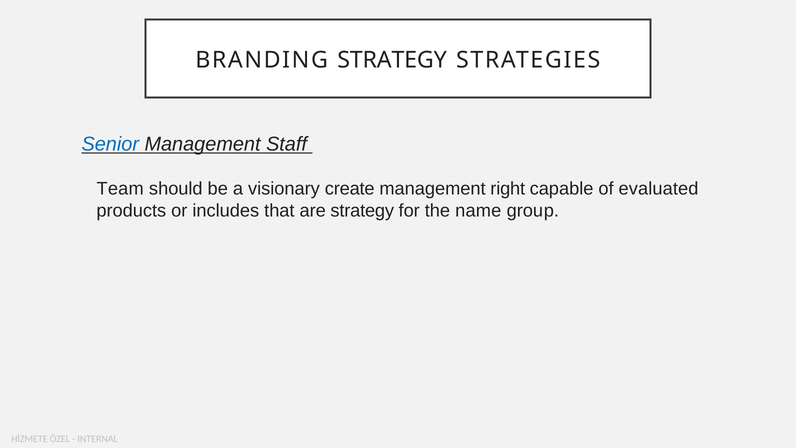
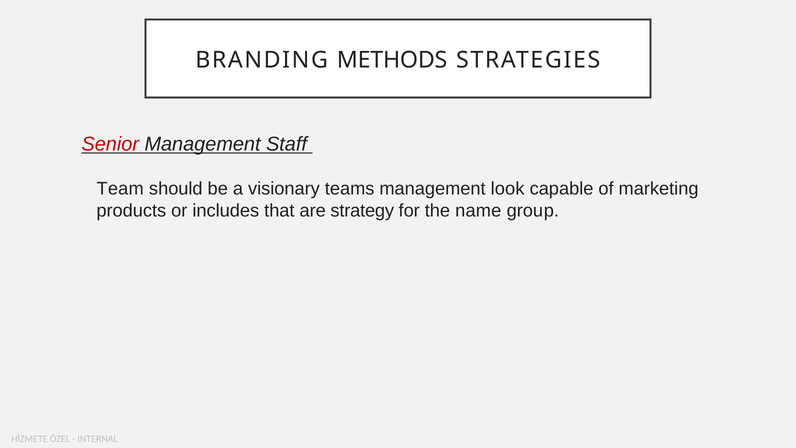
BRANDING STRATEGY: STRATEGY -> METHODS
Senior colour: blue -> red
create: create -> teams
right: right -> look
evaluated: evaluated -> marketing
